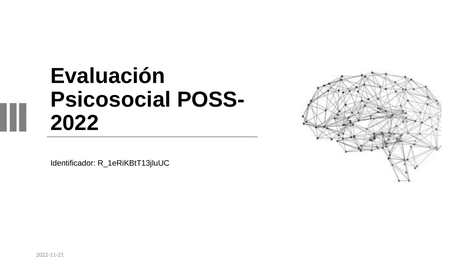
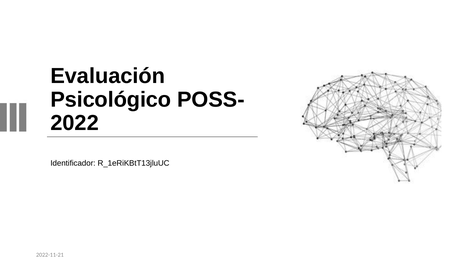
Psicosocial: Psicosocial -> Psicológico
